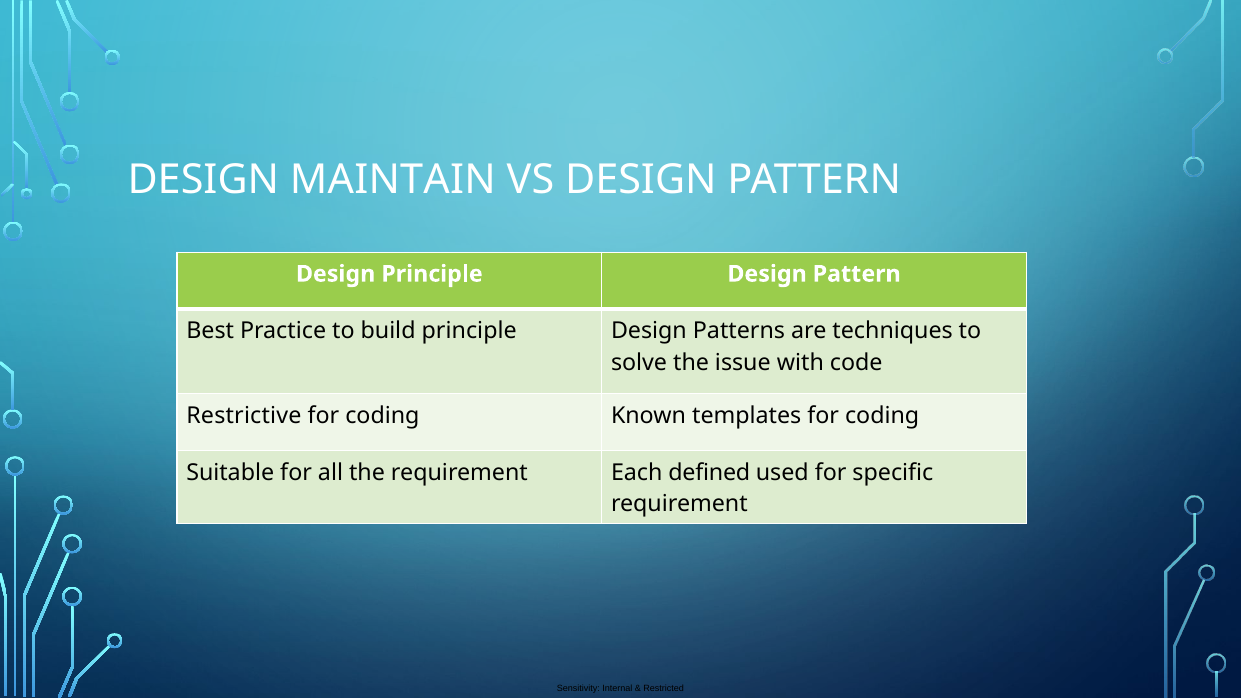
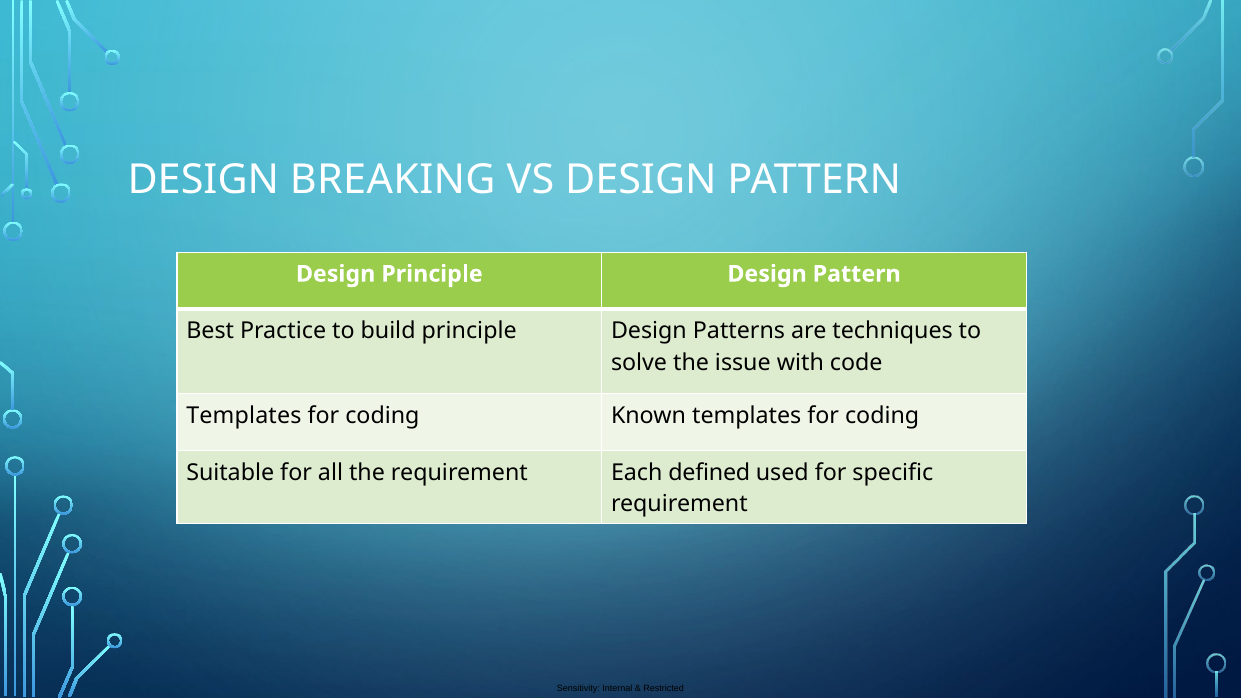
MAINTAIN: MAINTAIN -> BREAKING
Restrictive at (244, 416): Restrictive -> Templates
